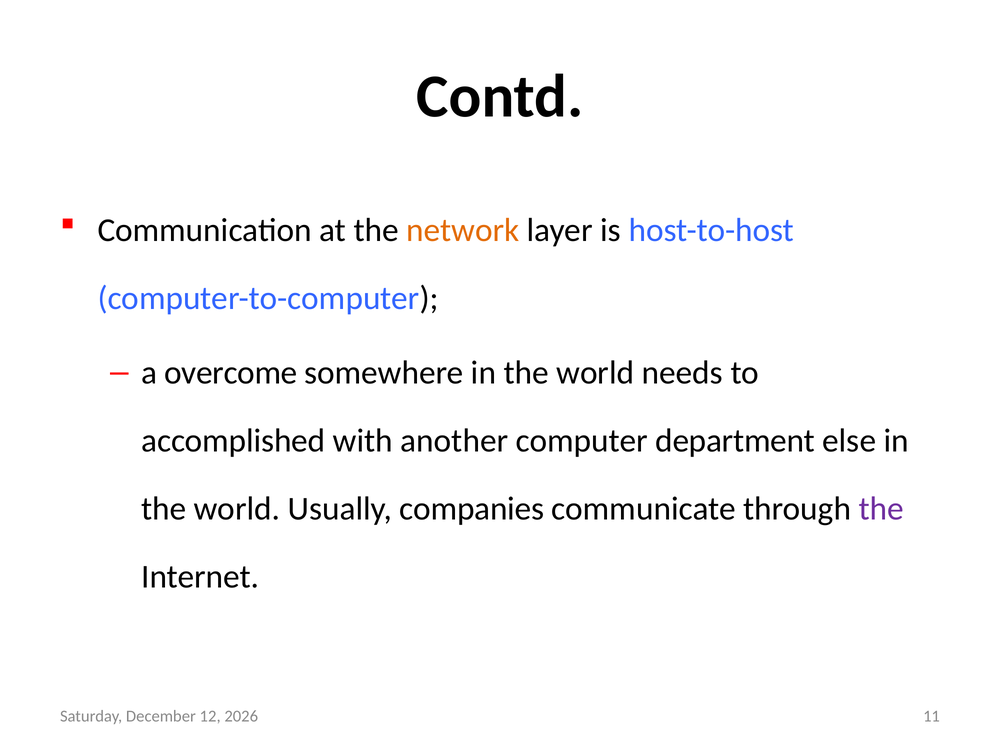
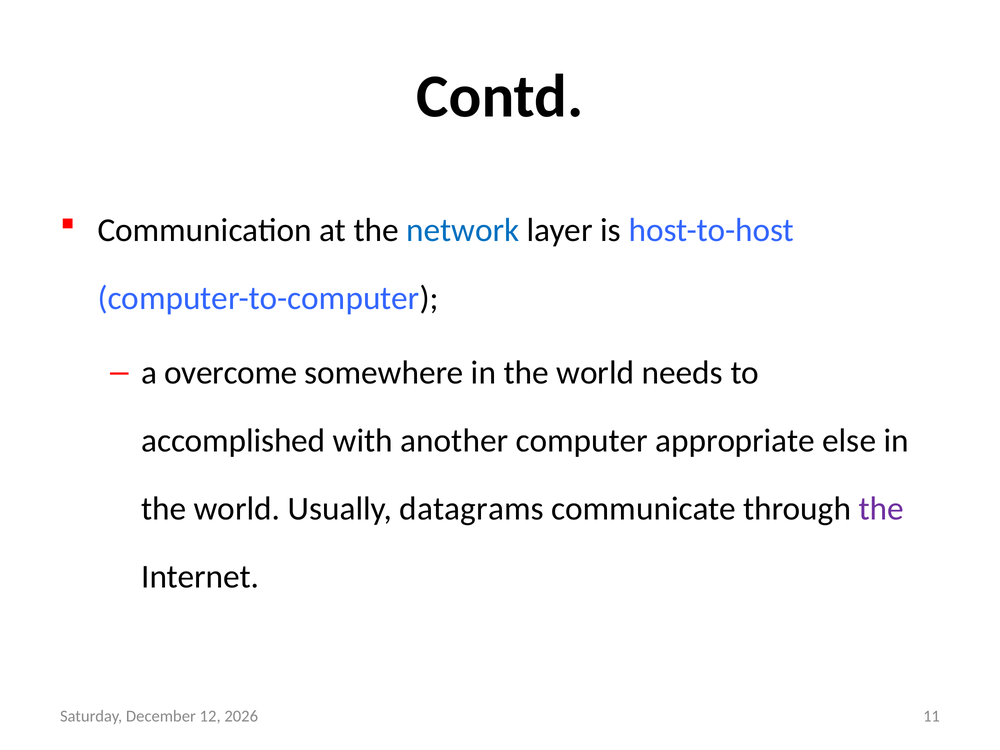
network colour: orange -> blue
department: department -> appropriate
companies: companies -> datagrams
